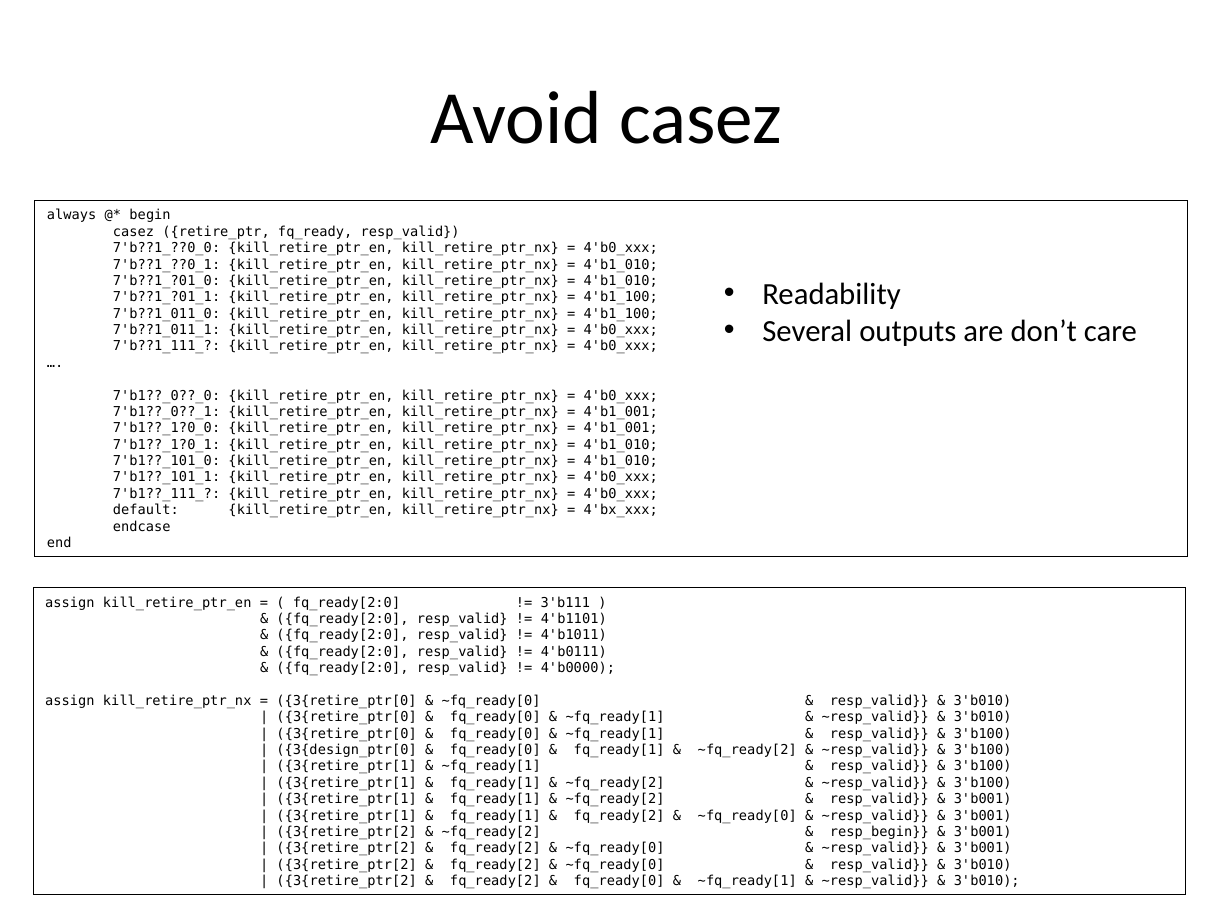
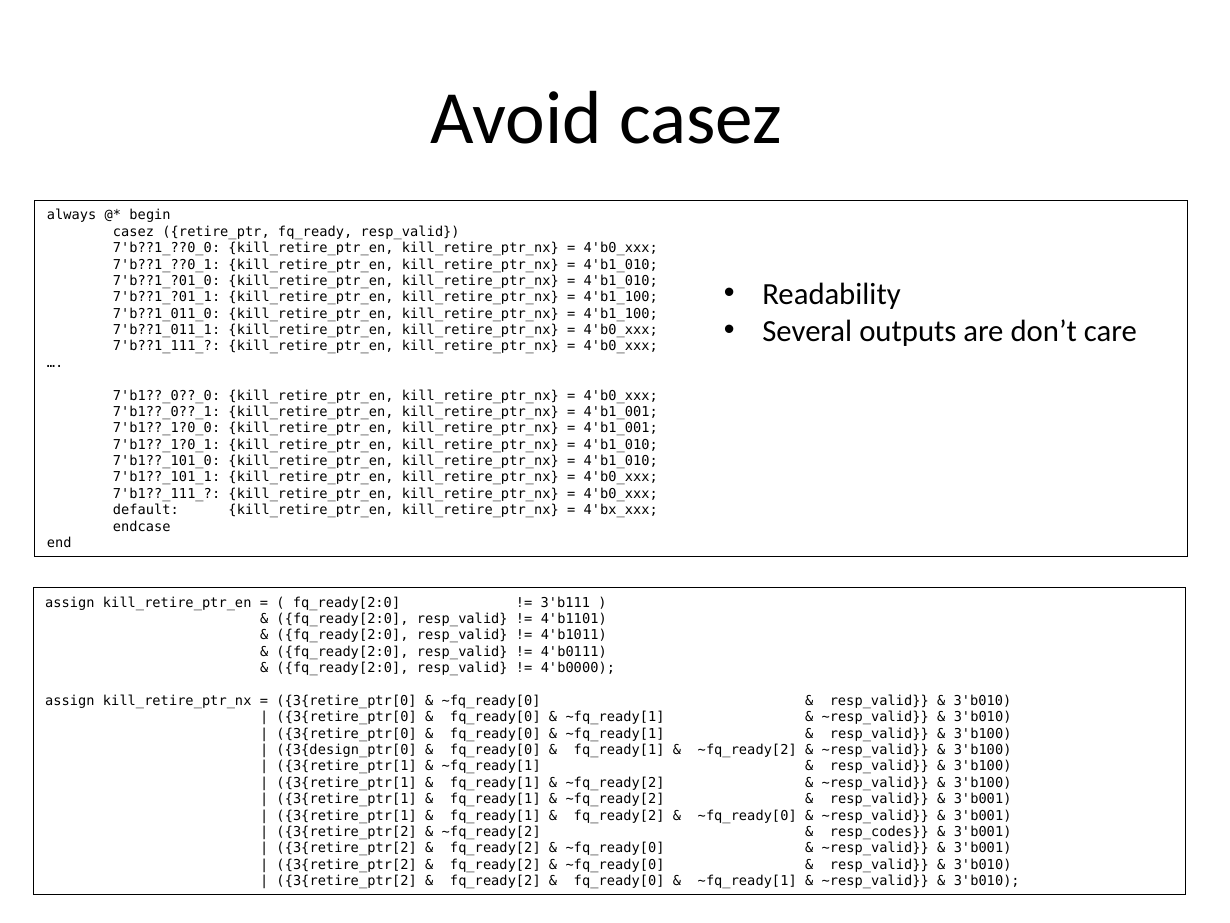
resp_begin: resp_begin -> resp_codes
